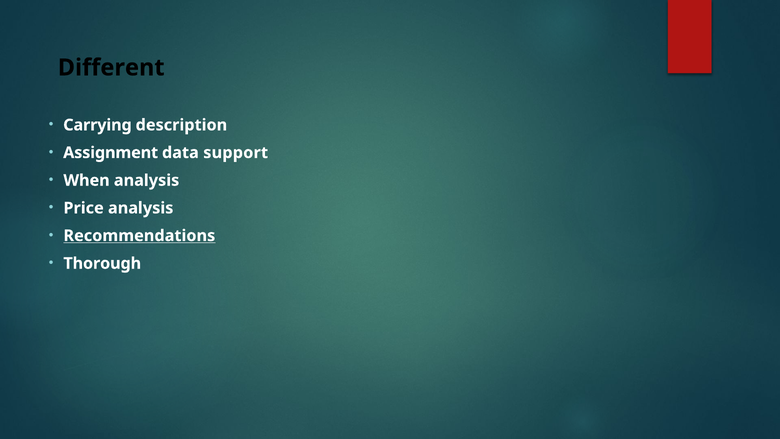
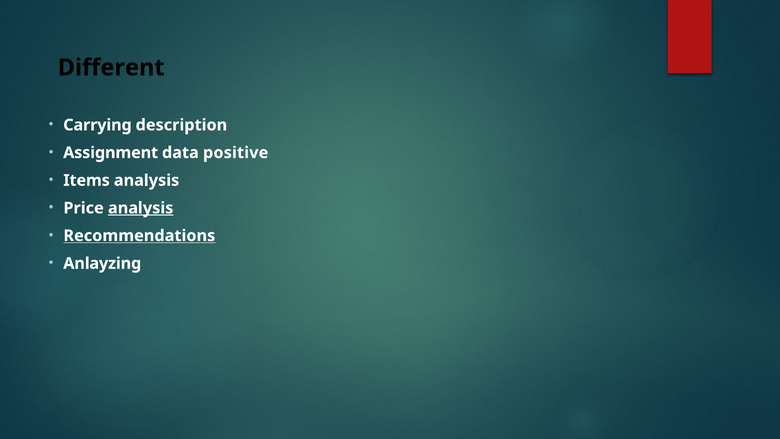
support: support -> positive
When: When -> Items
analysis at (141, 208) underline: none -> present
Thorough: Thorough -> Anlayzing
